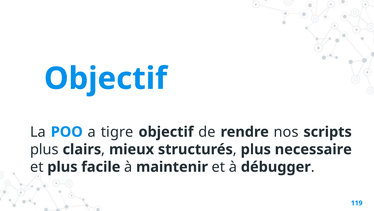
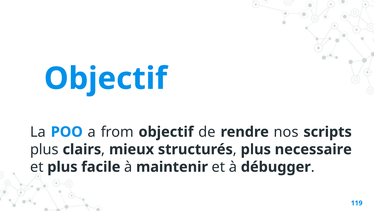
tigre: tigre -> from
